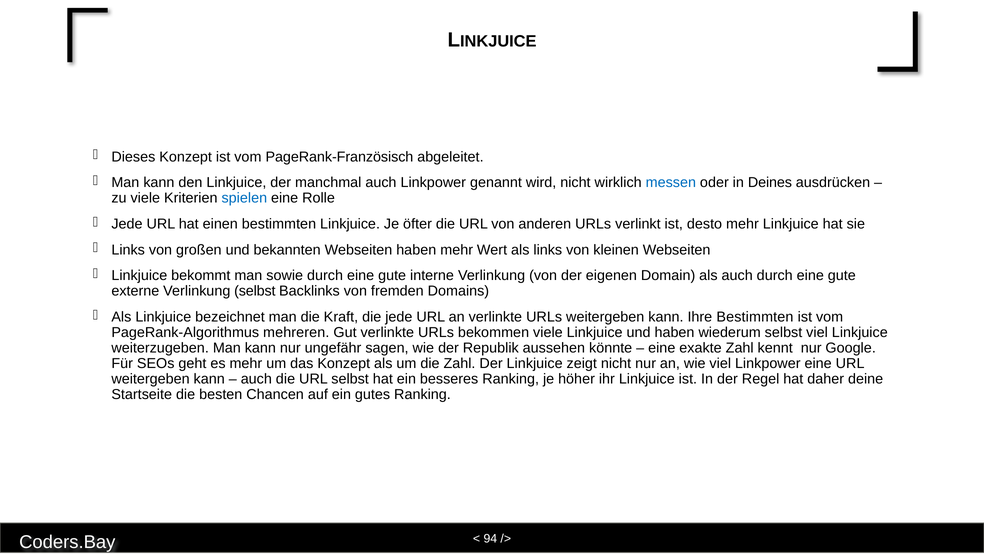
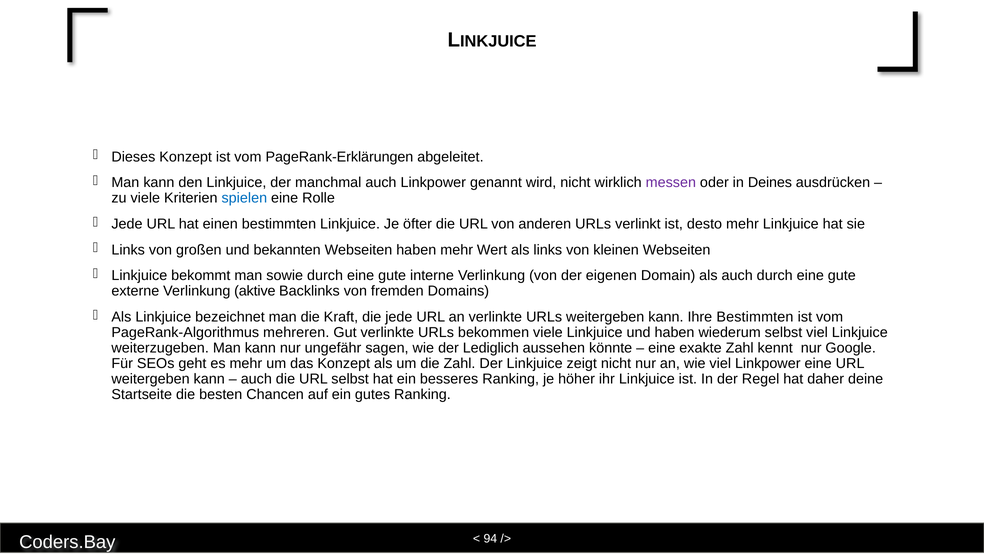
PageRank-Französisch: PageRank-Französisch -> PageRank-Erklärungen
messen colour: blue -> purple
Verlinkung selbst: selbst -> aktive
Republik: Republik -> Lediglich
